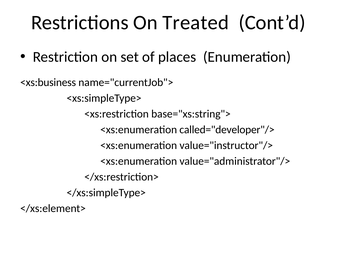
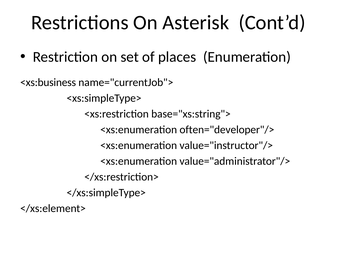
Treated: Treated -> Asterisk
called="developer"/>: called="developer"/> -> often="developer"/>
